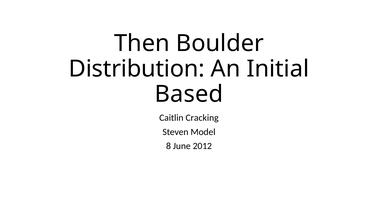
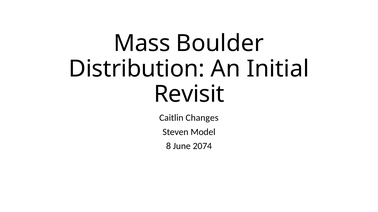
Then: Then -> Mass
Based: Based -> Revisit
Cracking: Cracking -> Changes
2012: 2012 -> 2074
